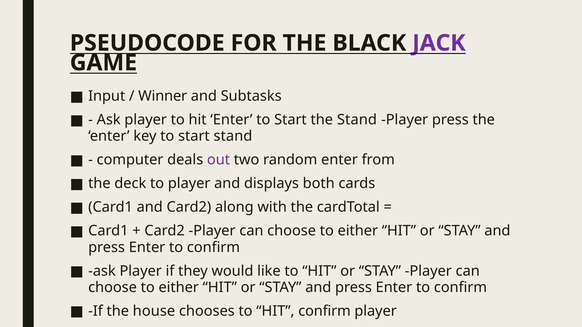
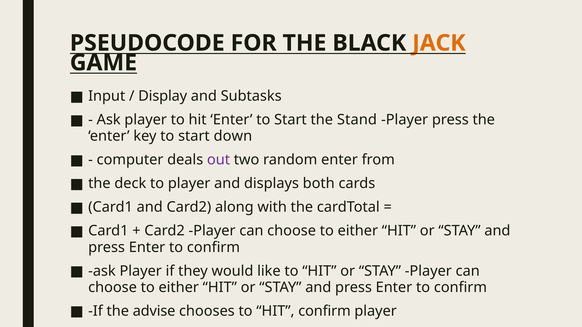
JACK colour: purple -> orange
Winner: Winner -> Display
start stand: stand -> down
house: house -> advise
